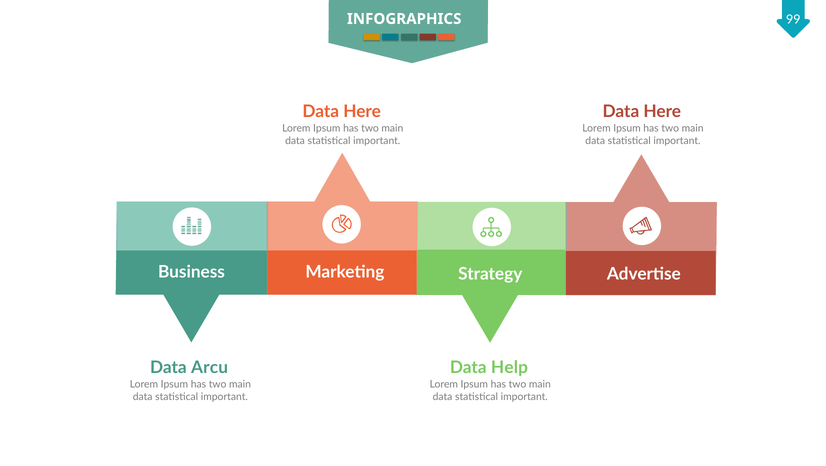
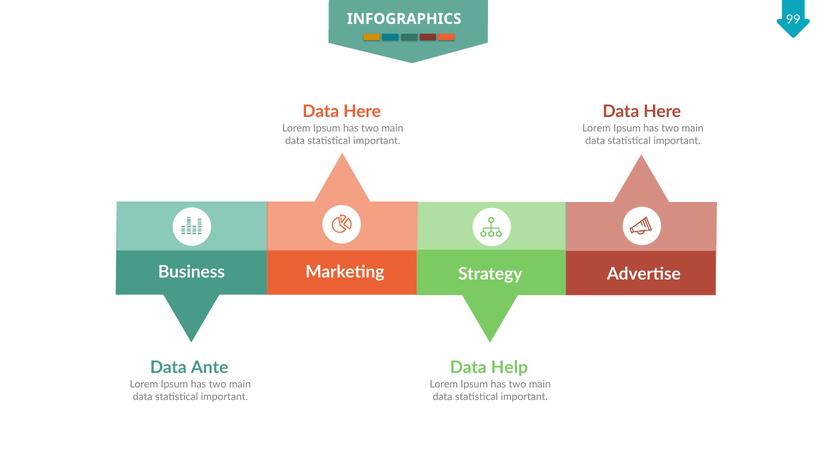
Arcu: Arcu -> Ante
